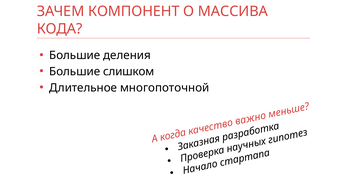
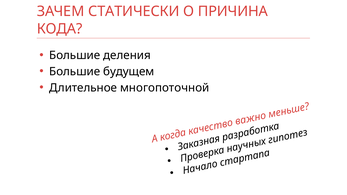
КОМПОНЕНТ: КОМПОНЕНТ -> СТАТИЧЕСКИ
МАССИВА: МАССИВА -> ПРИЧИНА
слишком: слишком -> будущем
